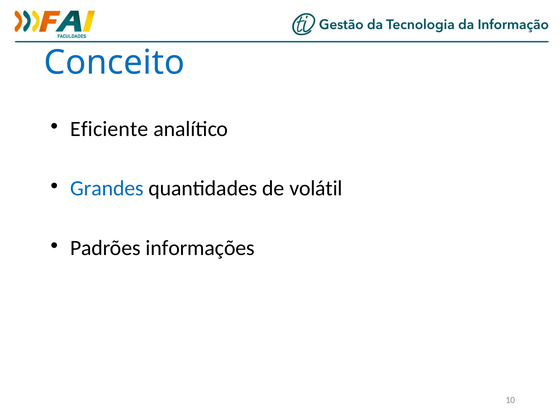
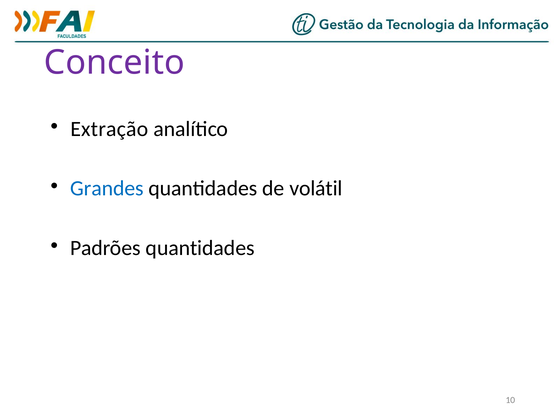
Conceito colour: blue -> purple
Eficiente: Eficiente -> Extração
Padrões informações: informações -> quantidades
